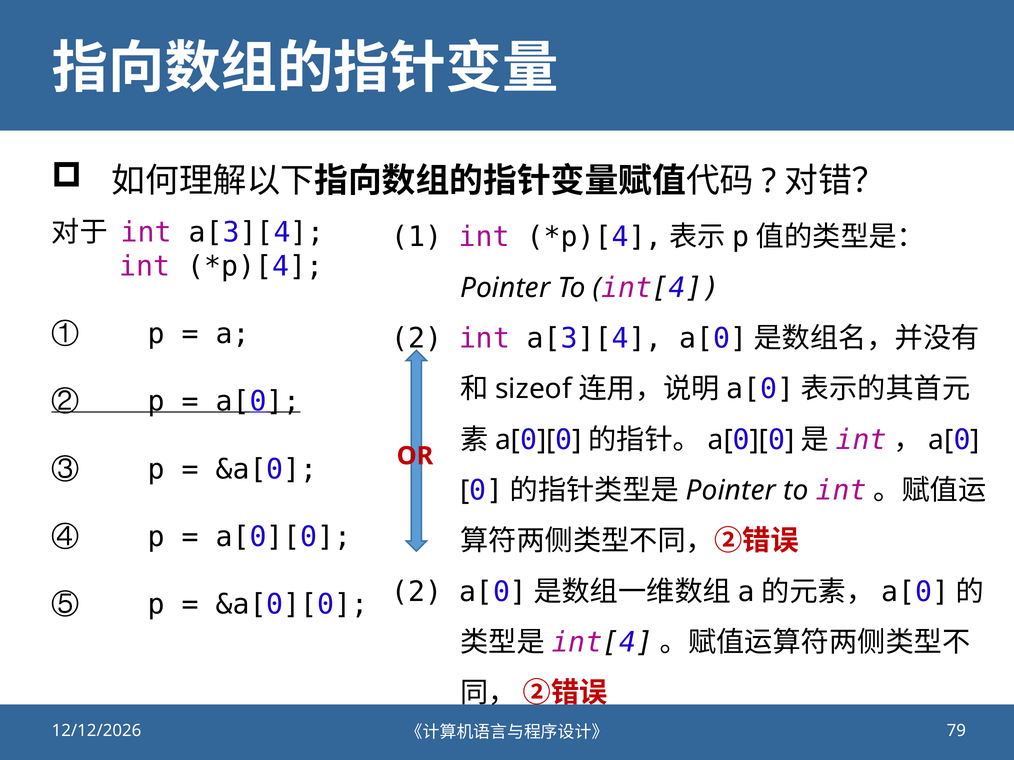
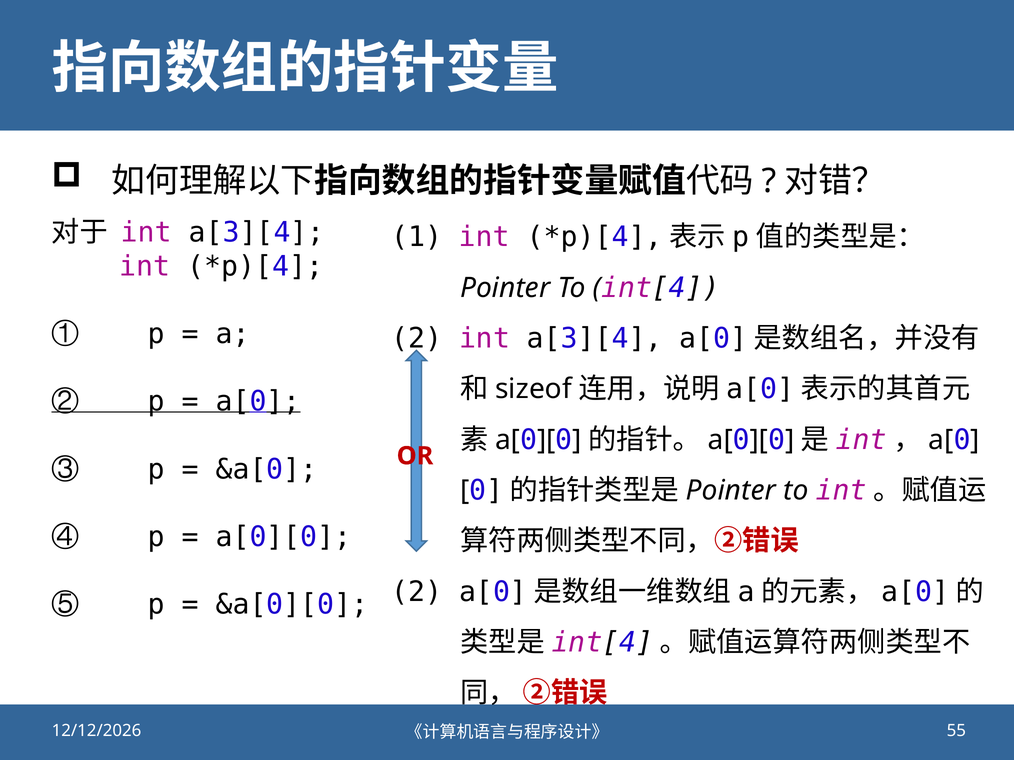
79: 79 -> 55
